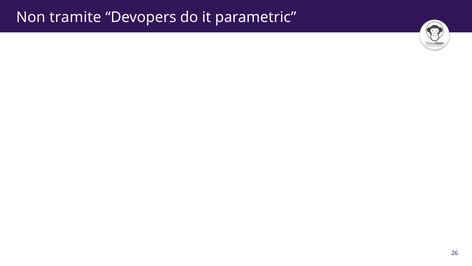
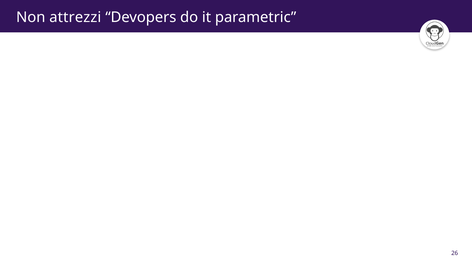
tramite: tramite -> attrezzi
